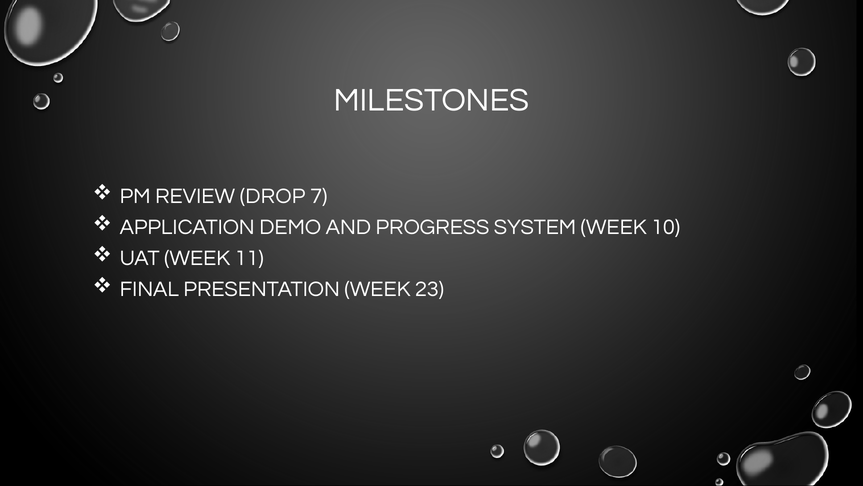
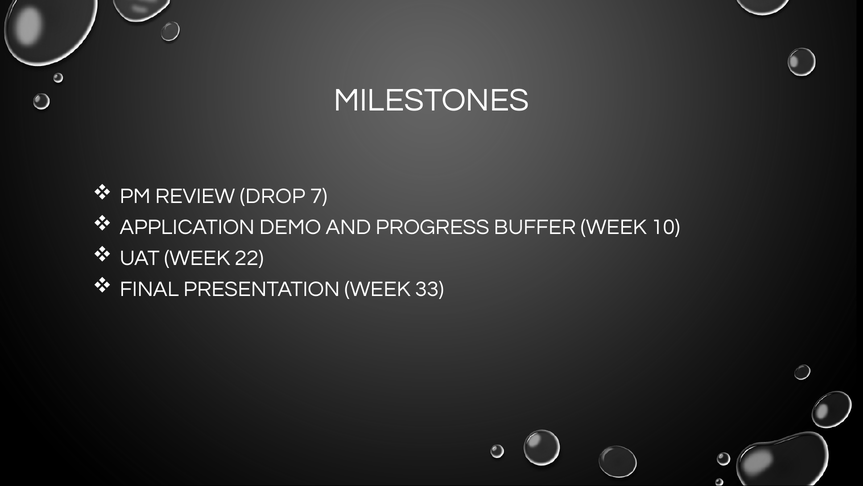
SYSTEM: SYSTEM -> BUFFER
11: 11 -> 22
23: 23 -> 33
